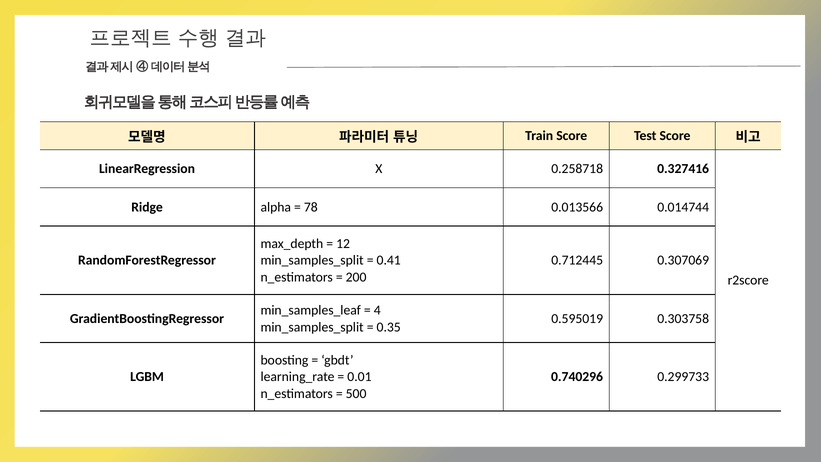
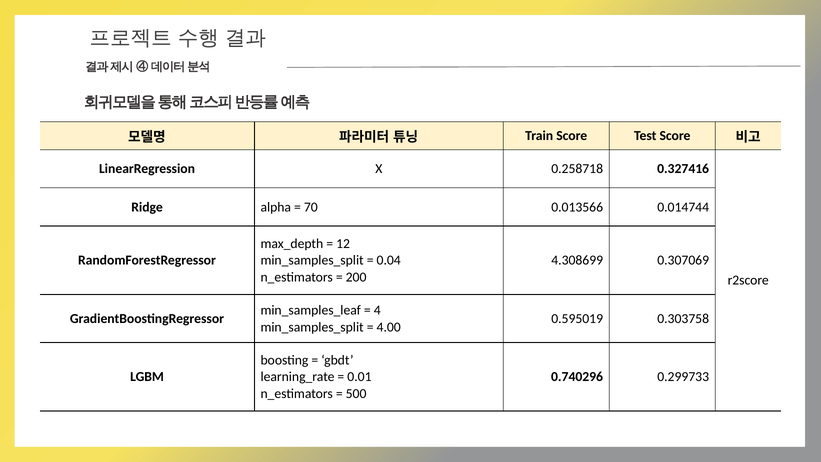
78: 78 -> 70
0.41: 0.41 -> 0.04
0.712445: 0.712445 -> 4.308699
0.35: 0.35 -> 4.00
